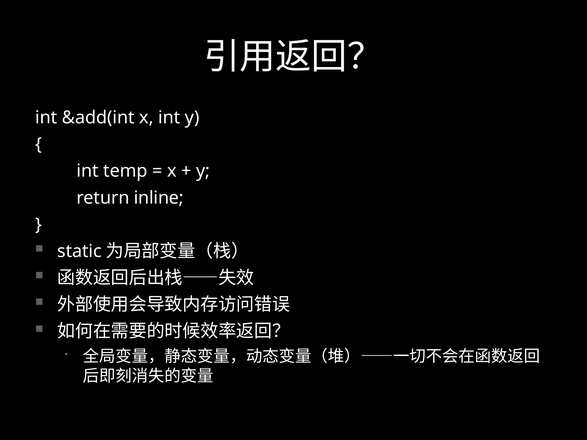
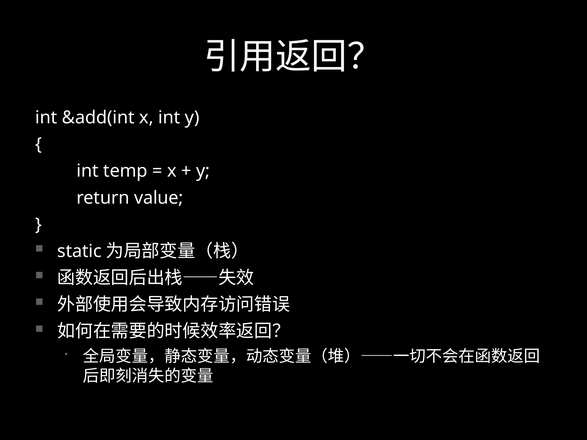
inline: inline -> value
